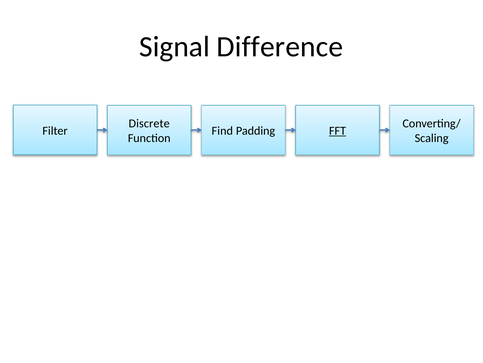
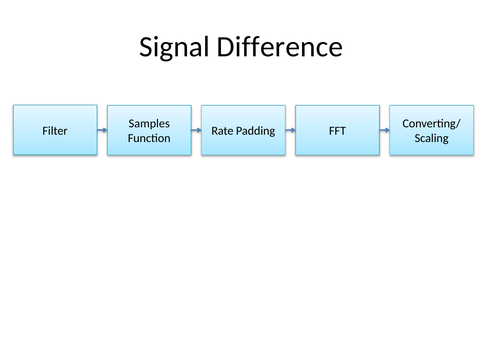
Discrete: Discrete -> Samples
Find: Find -> Rate
FFT underline: present -> none
